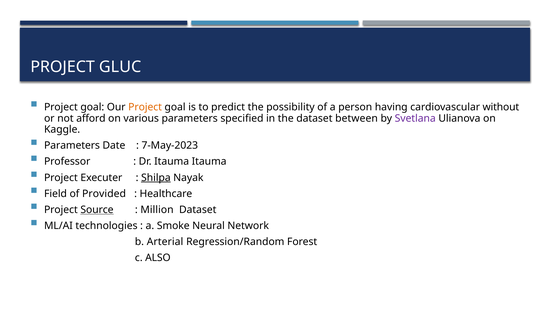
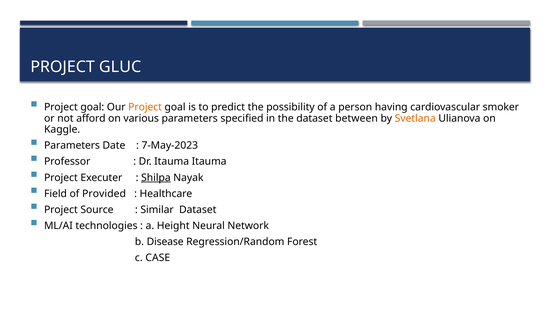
without: without -> smoker
Svetlana colour: purple -> orange
Source underline: present -> none
Million: Million -> Similar
Smoke: Smoke -> Height
Arterial: Arterial -> Disease
ALSO: ALSO -> CASE
